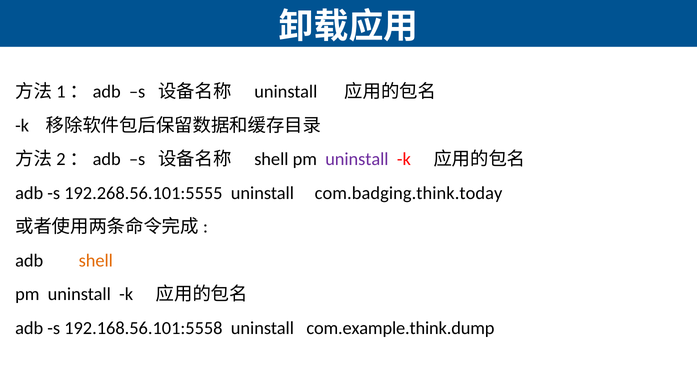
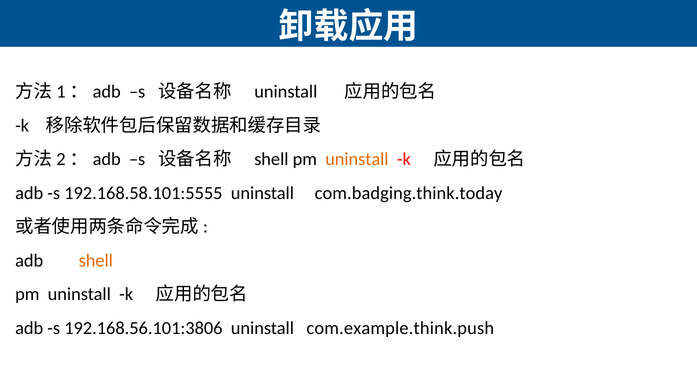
uninstall at (357, 159) colour: purple -> orange
192.268.56.101:5555: 192.268.56.101:5555 -> 192.168.58.101:5555
192.168.56.101:5558: 192.168.56.101:5558 -> 192.168.56.101:3806
com.example.think.dump: com.example.think.dump -> com.example.think.push
